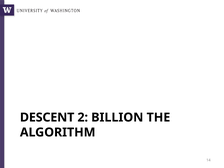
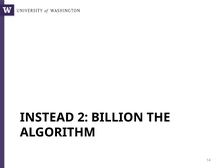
DESCENT: DESCENT -> INSTEAD
